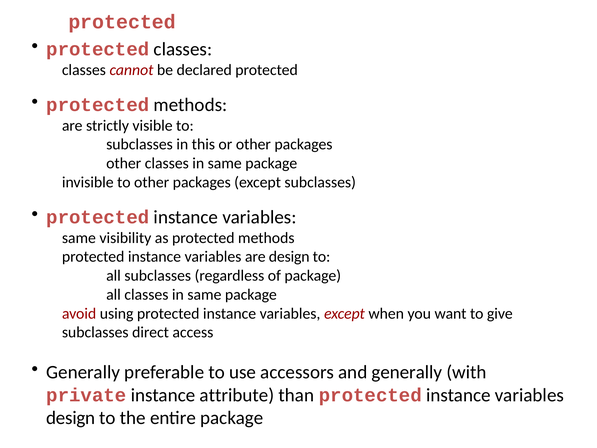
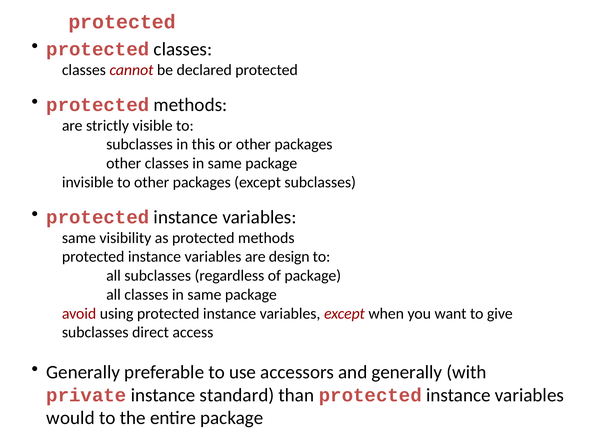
attribute: attribute -> standard
design at (71, 418): design -> would
